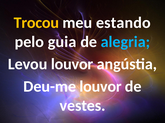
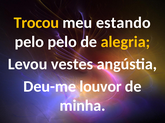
pelo guia: guia -> pelo
alegria colour: light blue -> yellow
Levou louvor: louvor -> vestes
vestes: vestes -> minha
